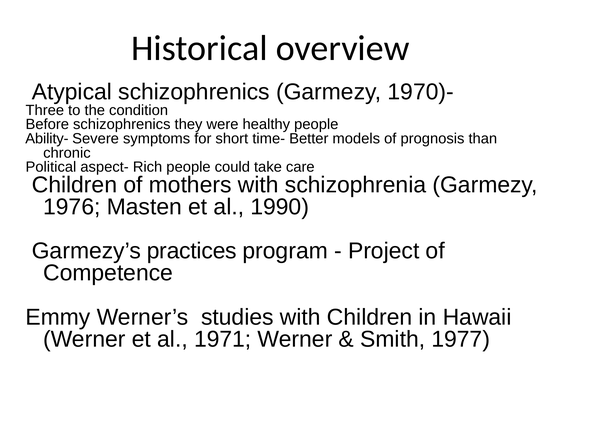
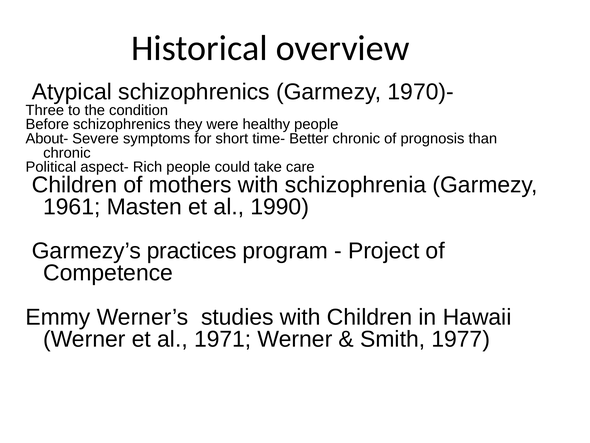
Ability-: Ability- -> About-
Better models: models -> chronic
1976: 1976 -> 1961
